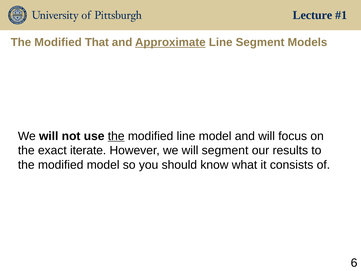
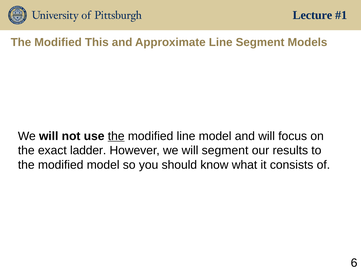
That: That -> This
Approximate underline: present -> none
iterate: iterate -> ladder
